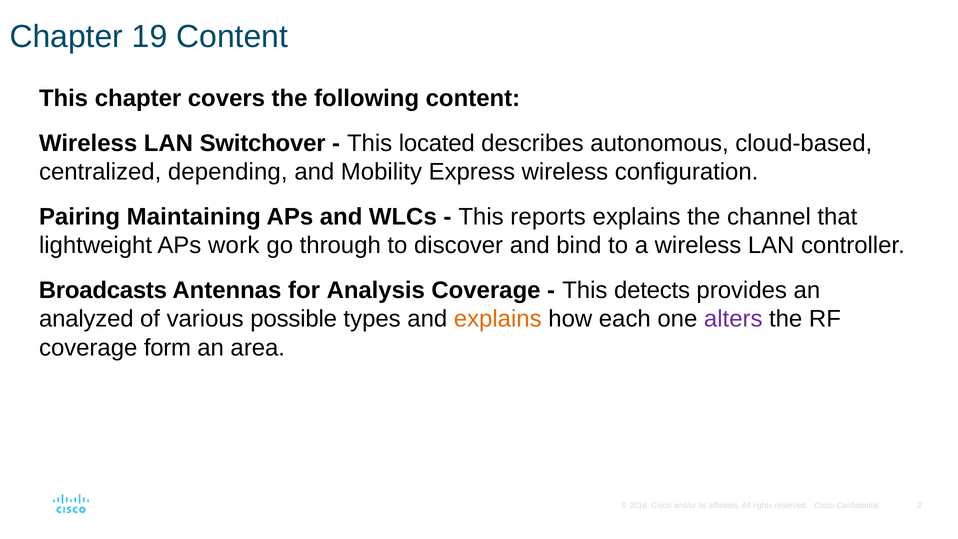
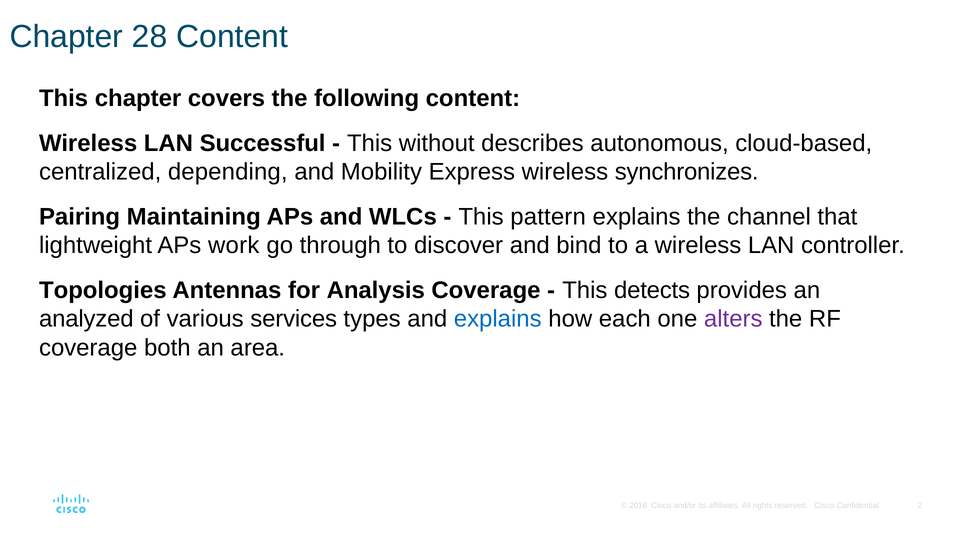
19: 19 -> 28
Switchover: Switchover -> Successful
located: located -> without
configuration: configuration -> synchronizes
reports: reports -> pattern
Broadcasts: Broadcasts -> Topologies
possible: possible -> services
explains at (498, 319) colour: orange -> blue
form: form -> both
